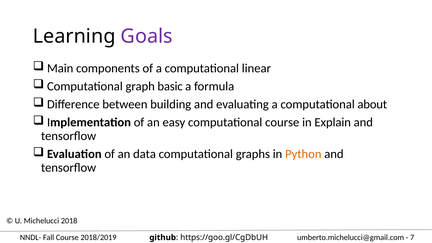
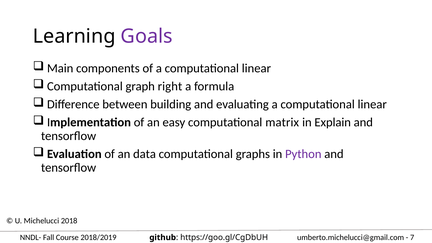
basic: basic -> right
evaluating a computational about: about -> linear
computational course: course -> matrix
Python colour: orange -> purple
